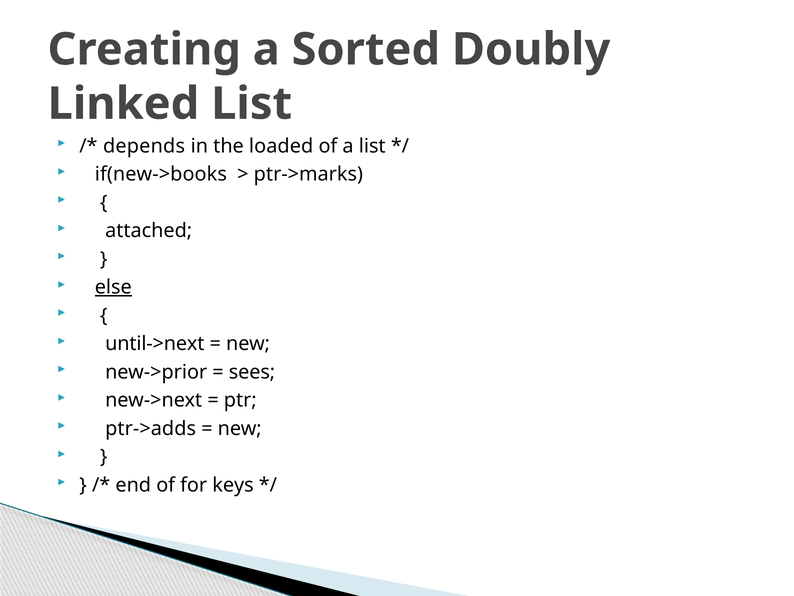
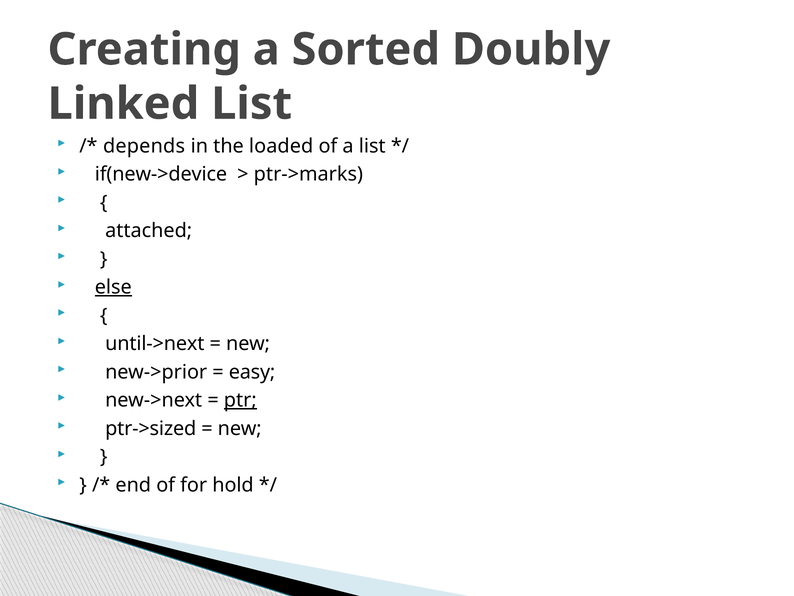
if(new->books: if(new->books -> if(new->device
sees: sees -> easy
ptr underline: none -> present
ptr->adds: ptr->adds -> ptr->sized
keys: keys -> hold
